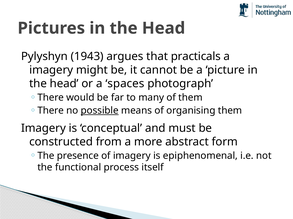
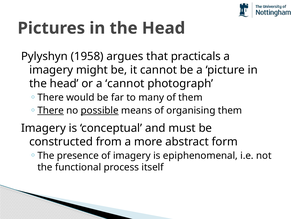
1943: 1943 -> 1958
a spaces: spaces -> cannot
There at (51, 111) underline: none -> present
